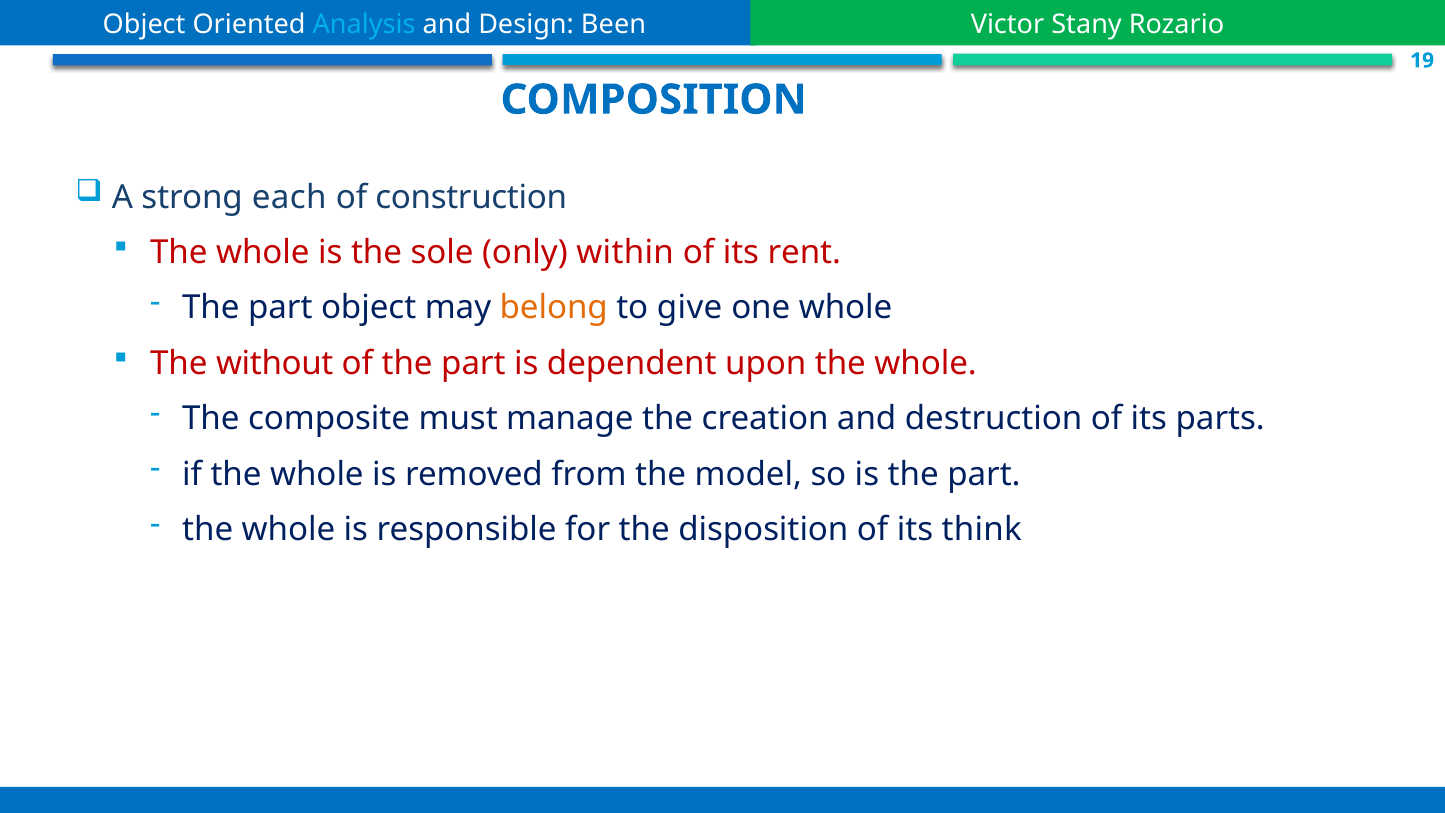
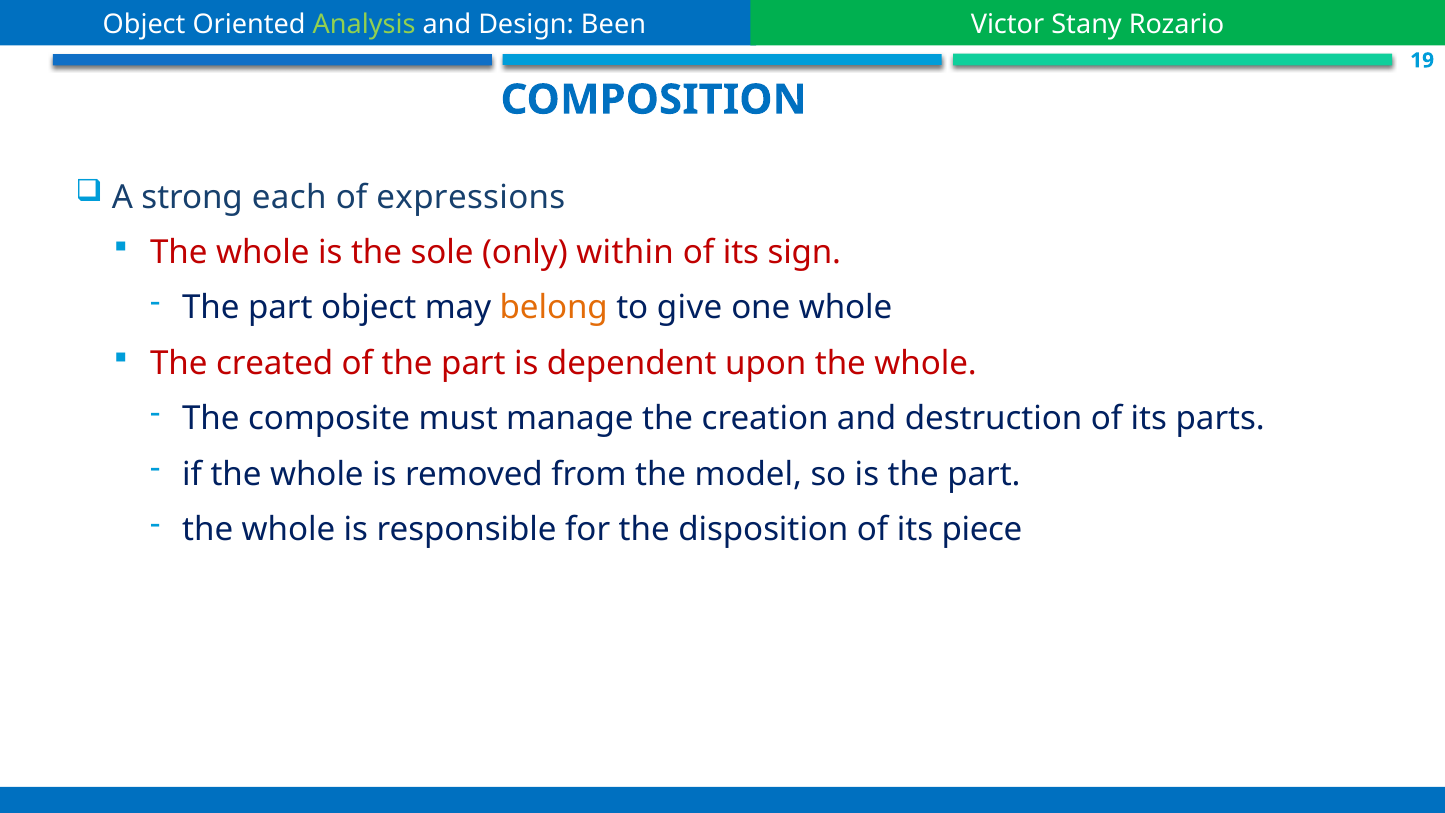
Analysis colour: light blue -> light green
construction: construction -> expressions
rent: rent -> sign
without: without -> created
think: think -> piece
